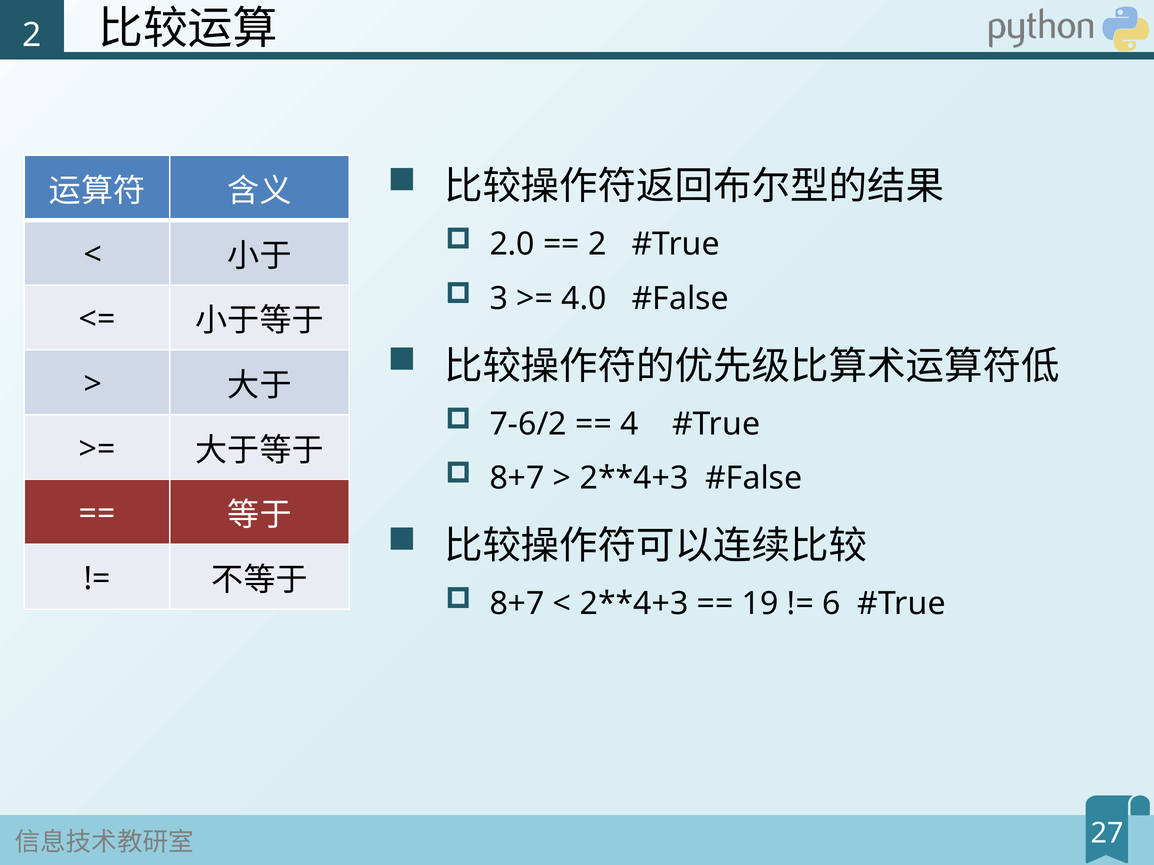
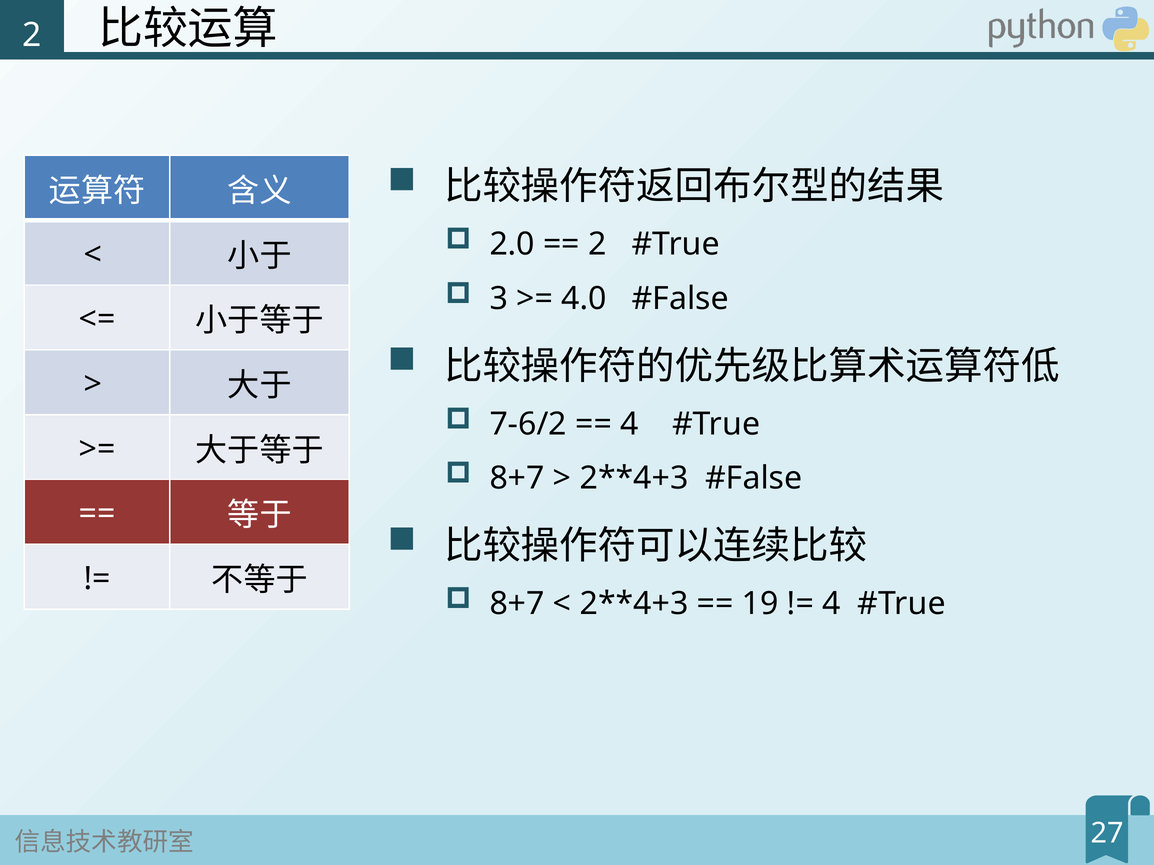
6 at (832, 604): 6 -> 4
